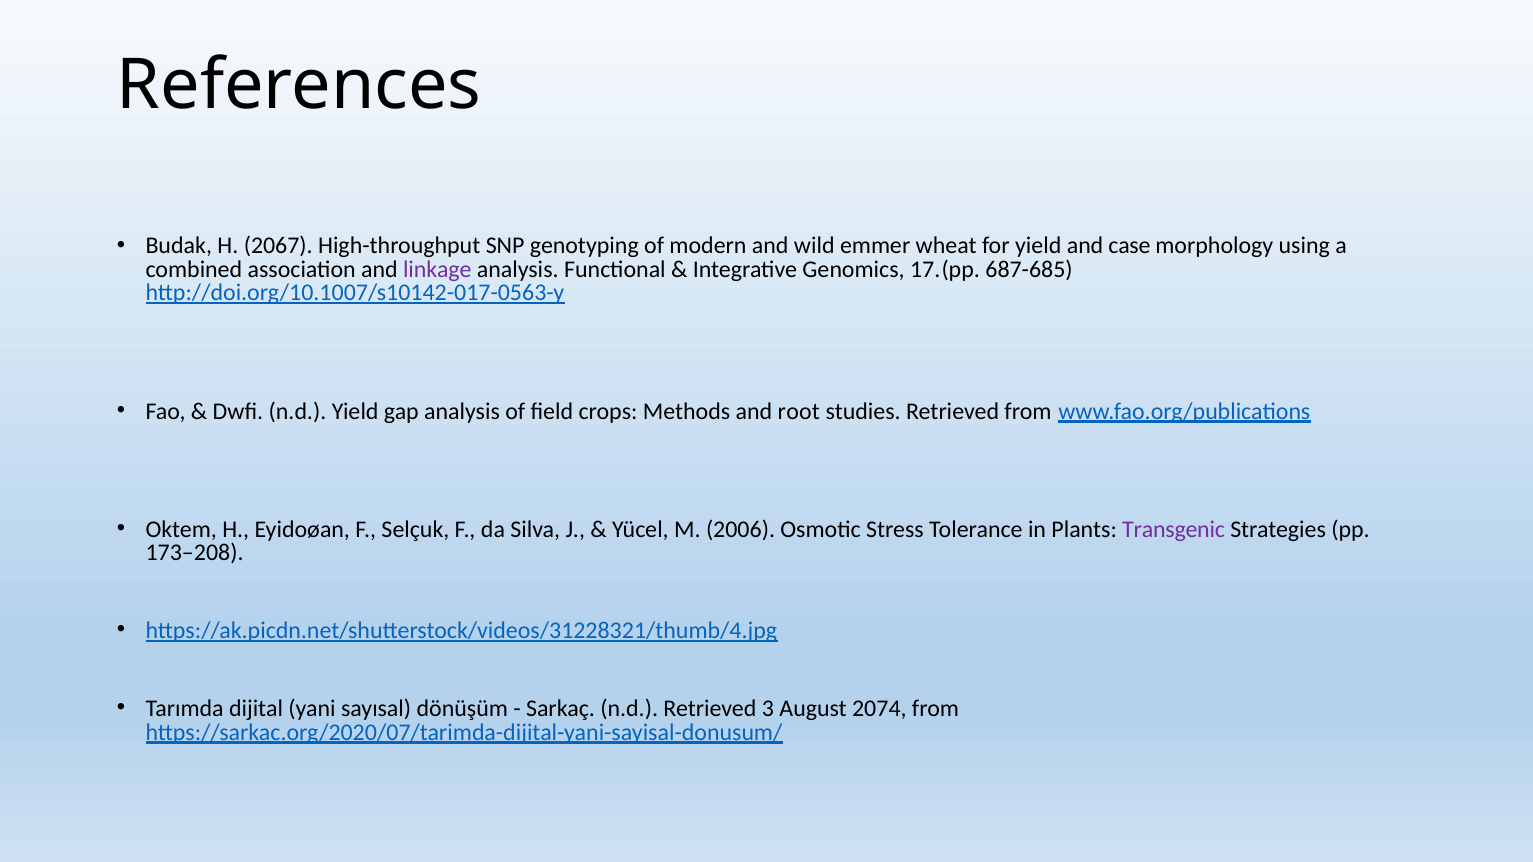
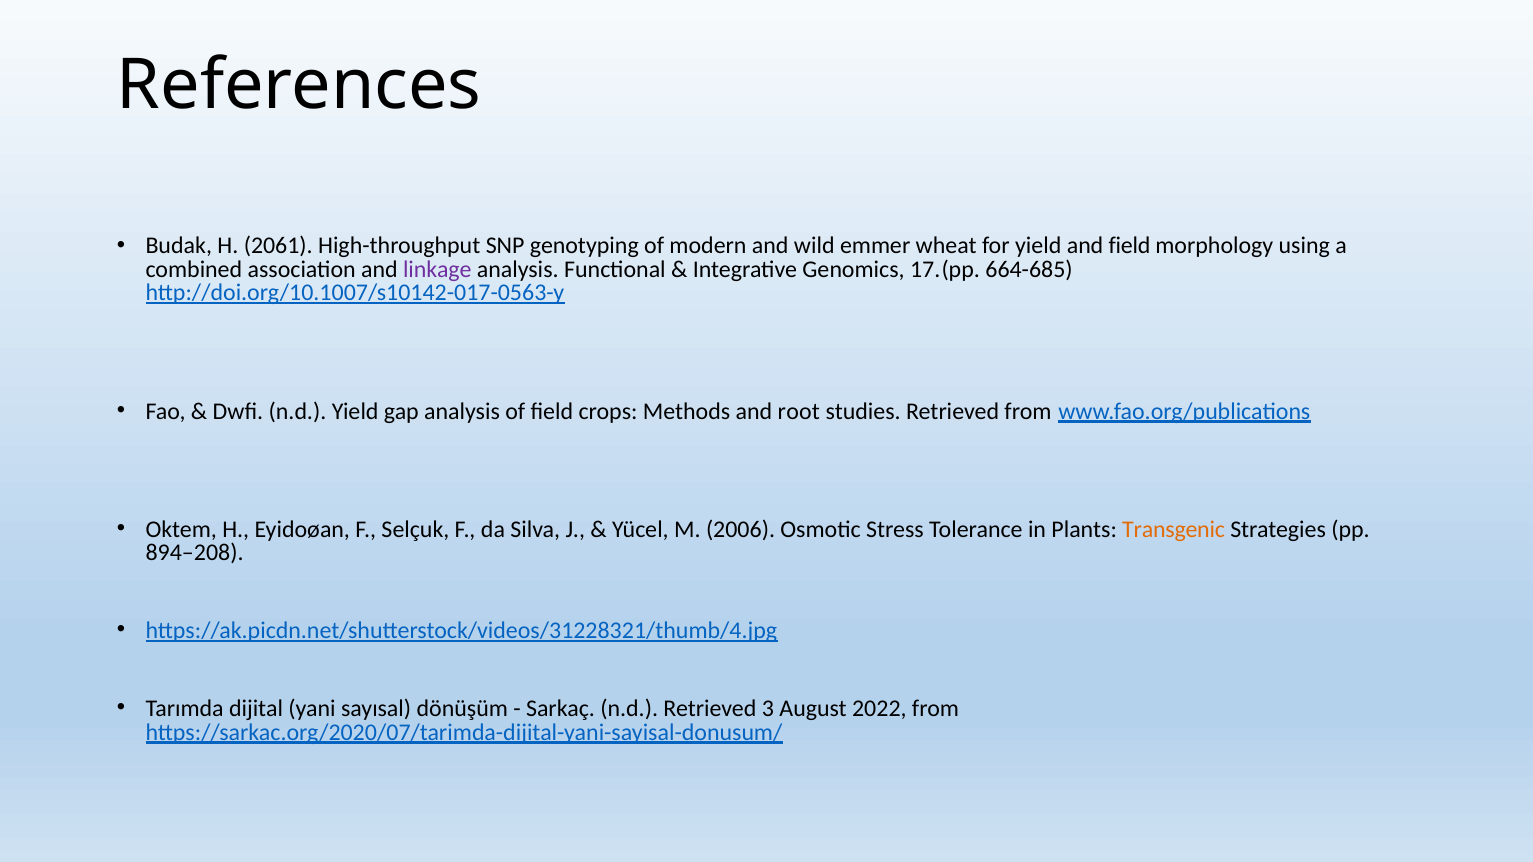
2067: 2067 -> 2061
and case: case -> field
687-685: 687-685 -> 664-685
Transgenic colour: purple -> orange
173–208: 173–208 -> 894–208
2074: 2074 -> 2022
